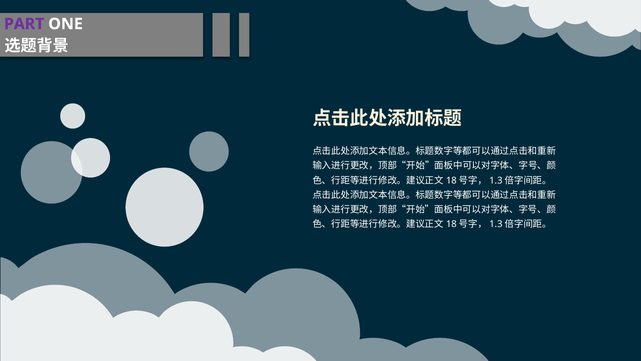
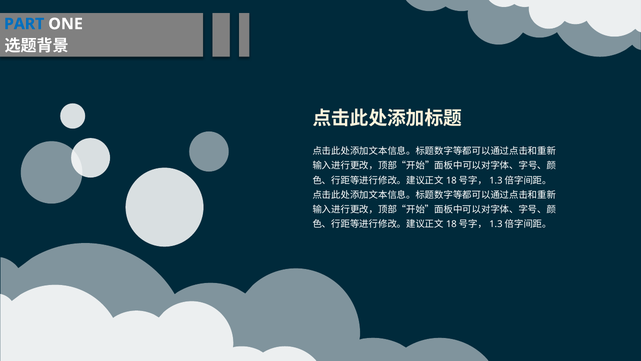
PART colour: purple -> blue
